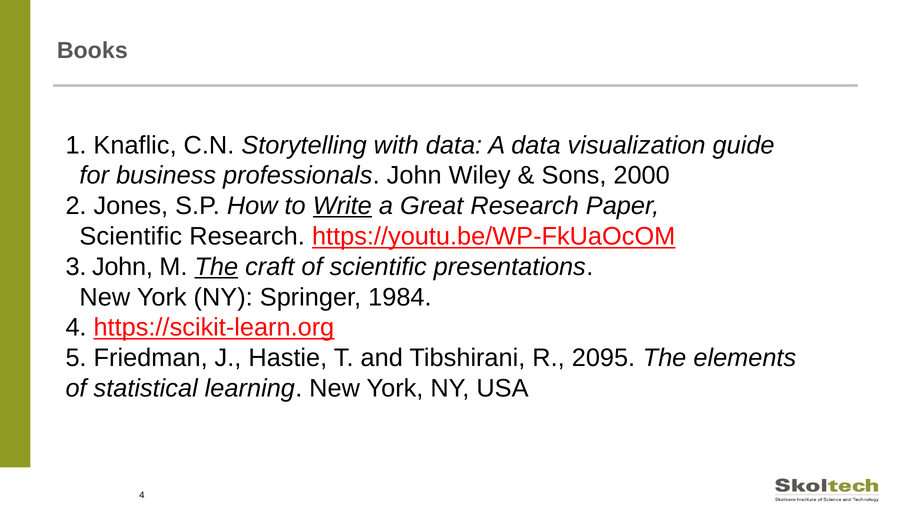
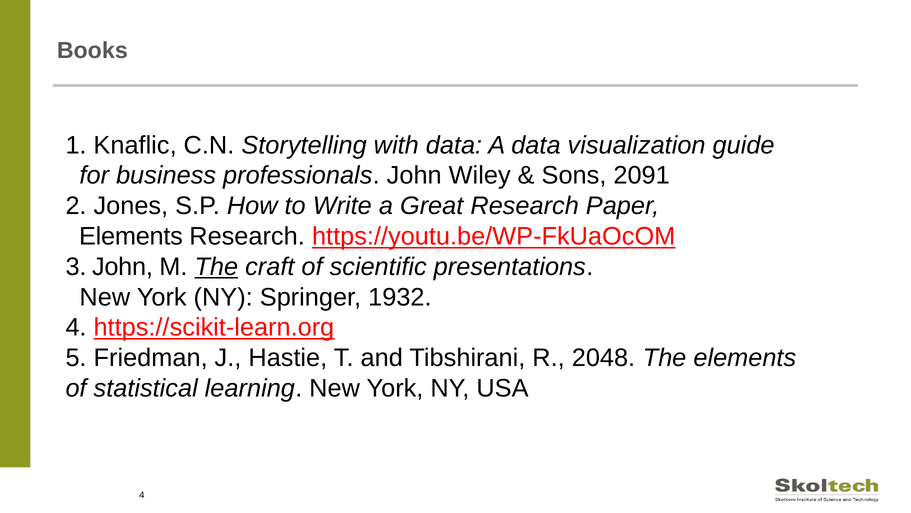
2000: 2000 -> 2091
Write underline: present -> none
Scientific at (131, 236): Scientific -> Elements
1984: 1984 -> 1932
2095: 2095 -> 2048
